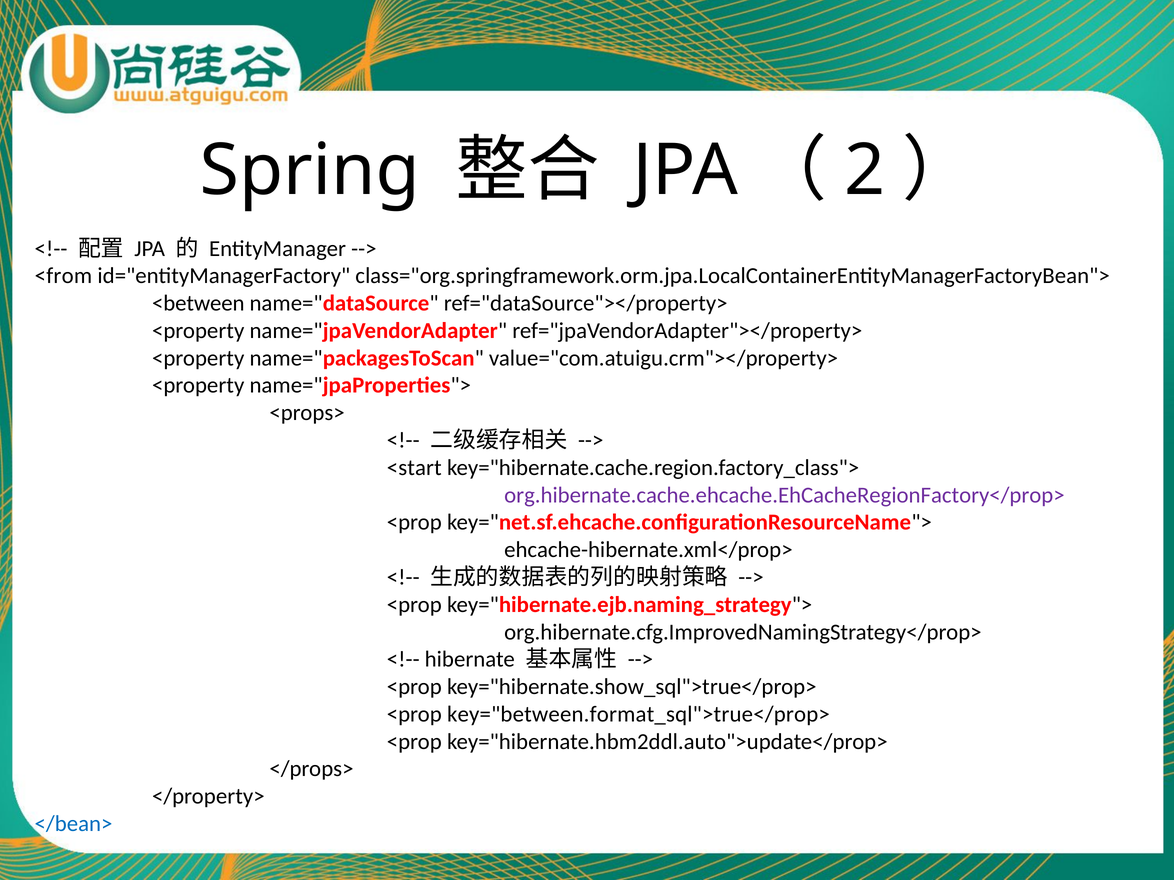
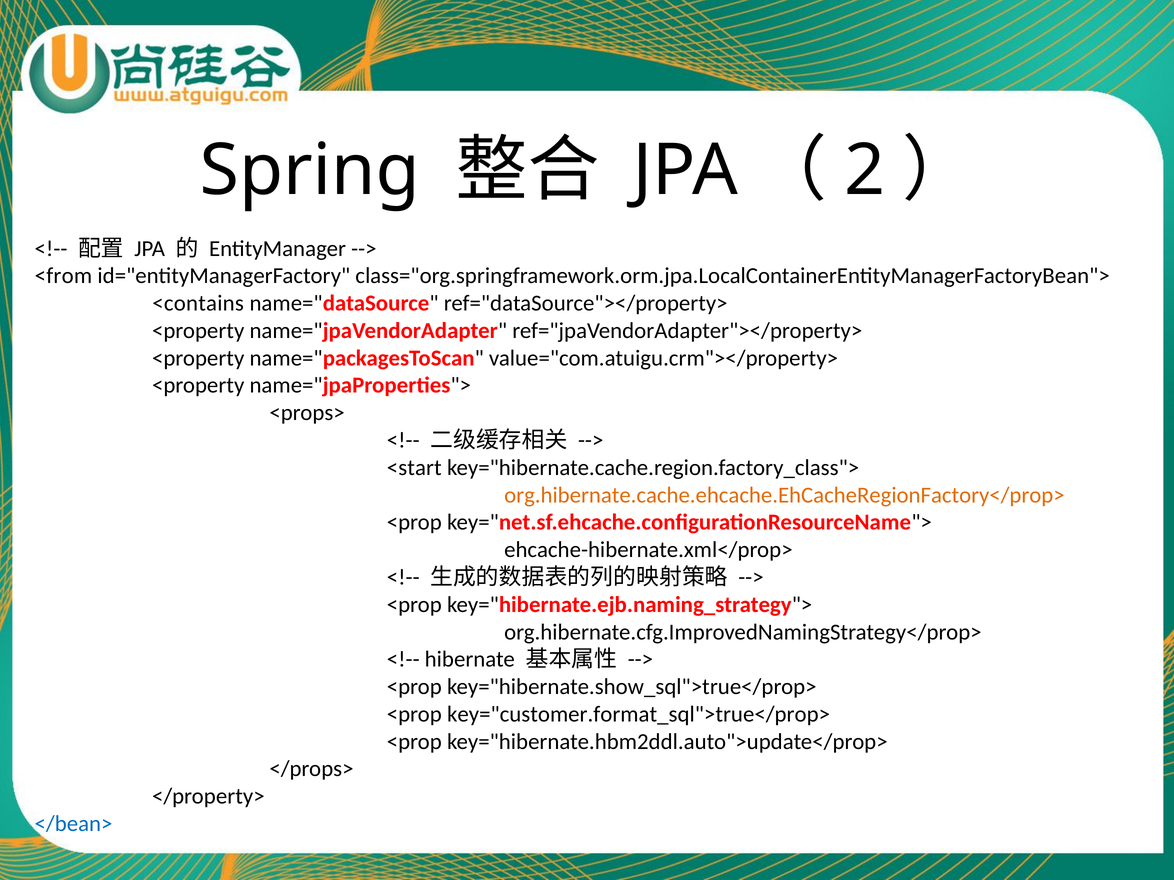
<between: <between -> <contains
org.hibernate.cache.ehcache.EhCacheRegionFactory</prop> colour: purple -> orange
key="between.format_sql">true</prop>: key="between.format_sql">true</prop> -> key="customer.format_sql">true</prop>
